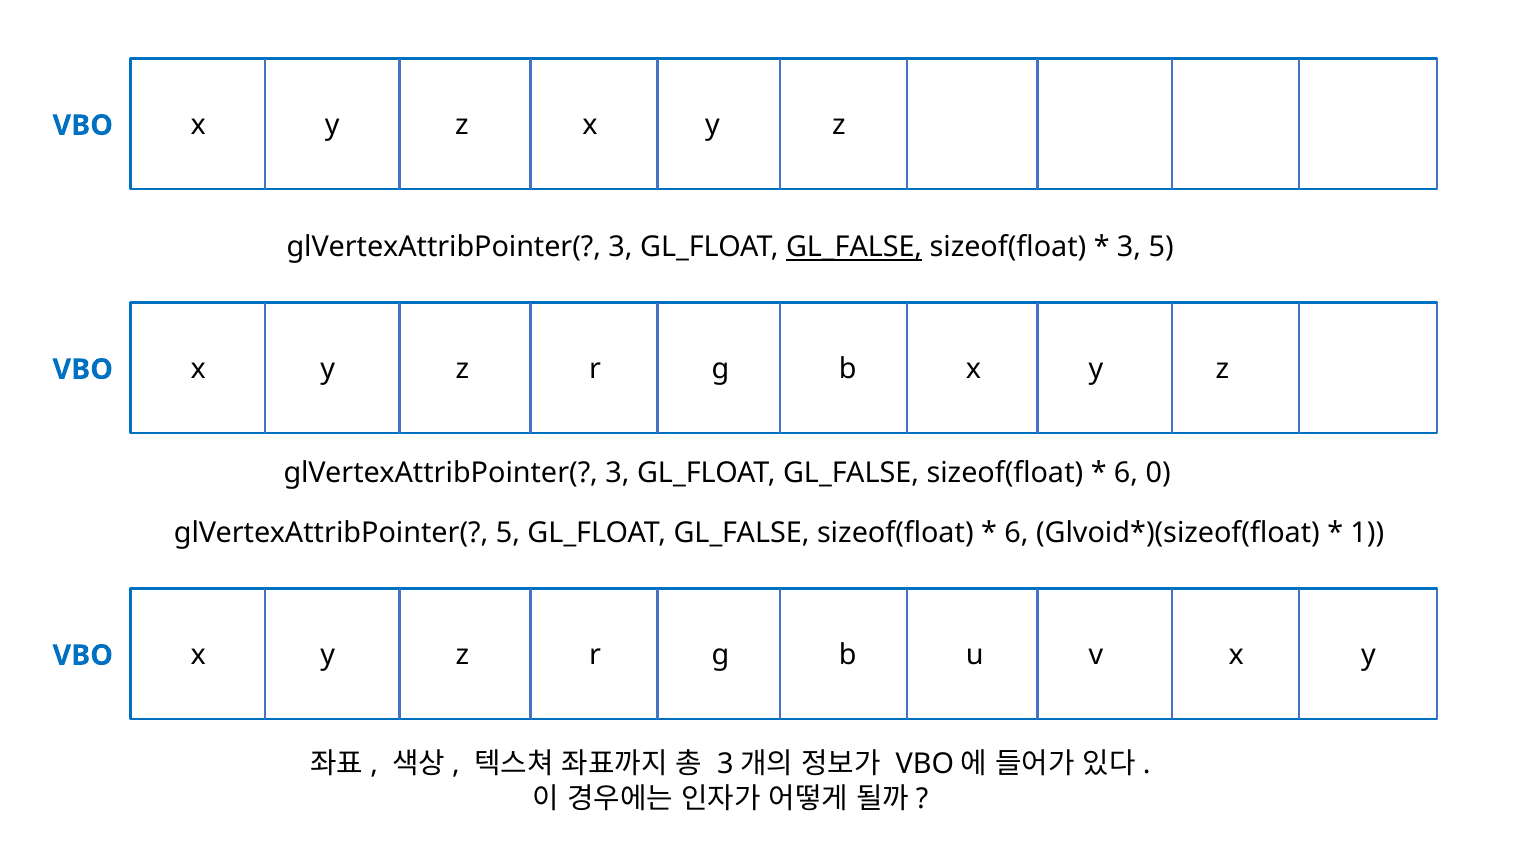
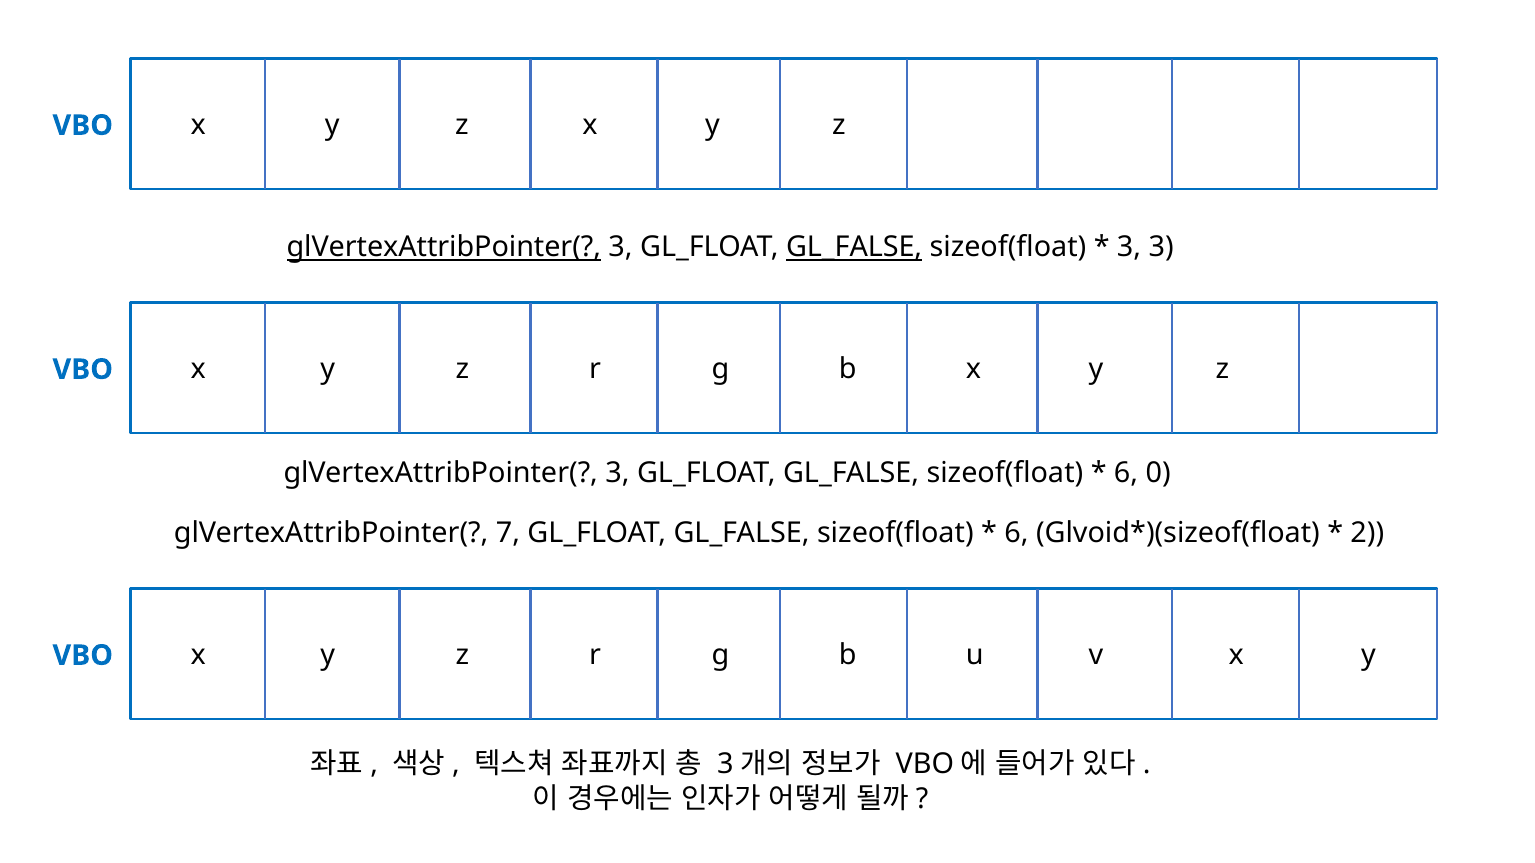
glVertexAttribPointer( at (444, 248) underline: none -> present
3 5: 5 -> 3
glVertexAttribPointer( 5: 5 -> 7
1: 1 -> 2
